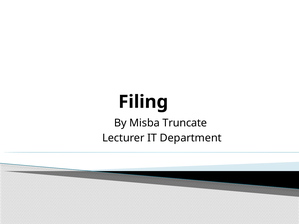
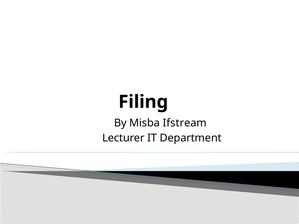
Truncate: Truncate -> Ifstream
